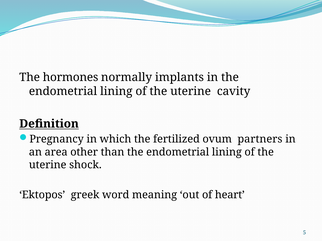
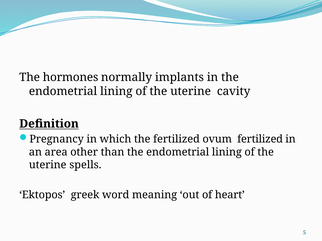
ovum partners: partners -> fertilized
shock: shock -> spells
